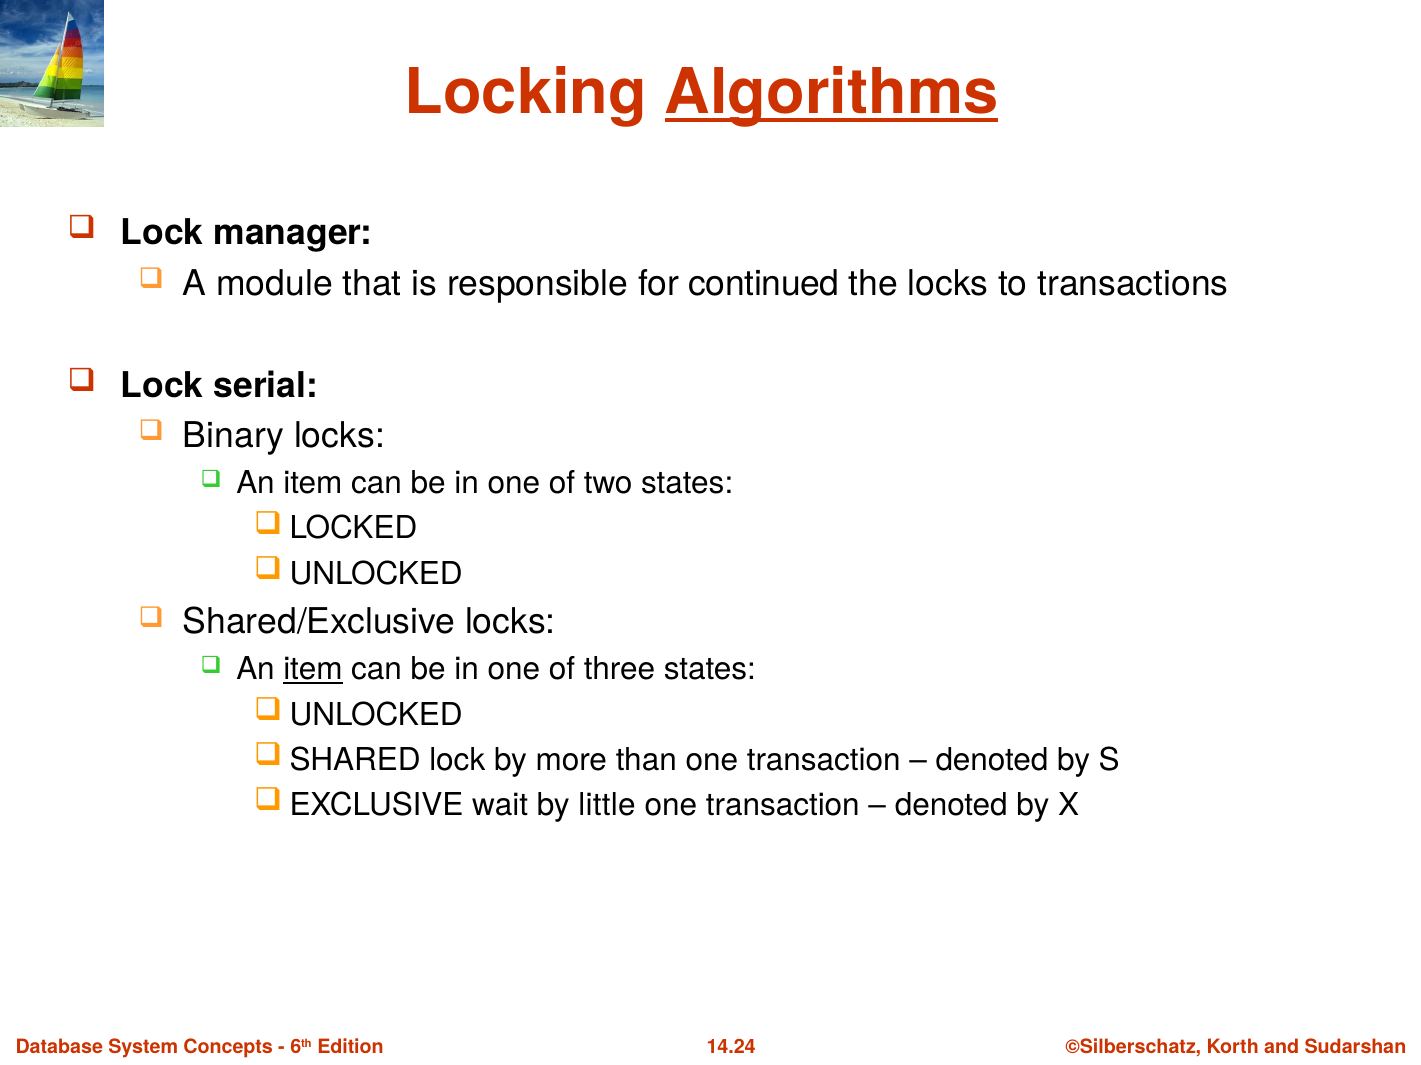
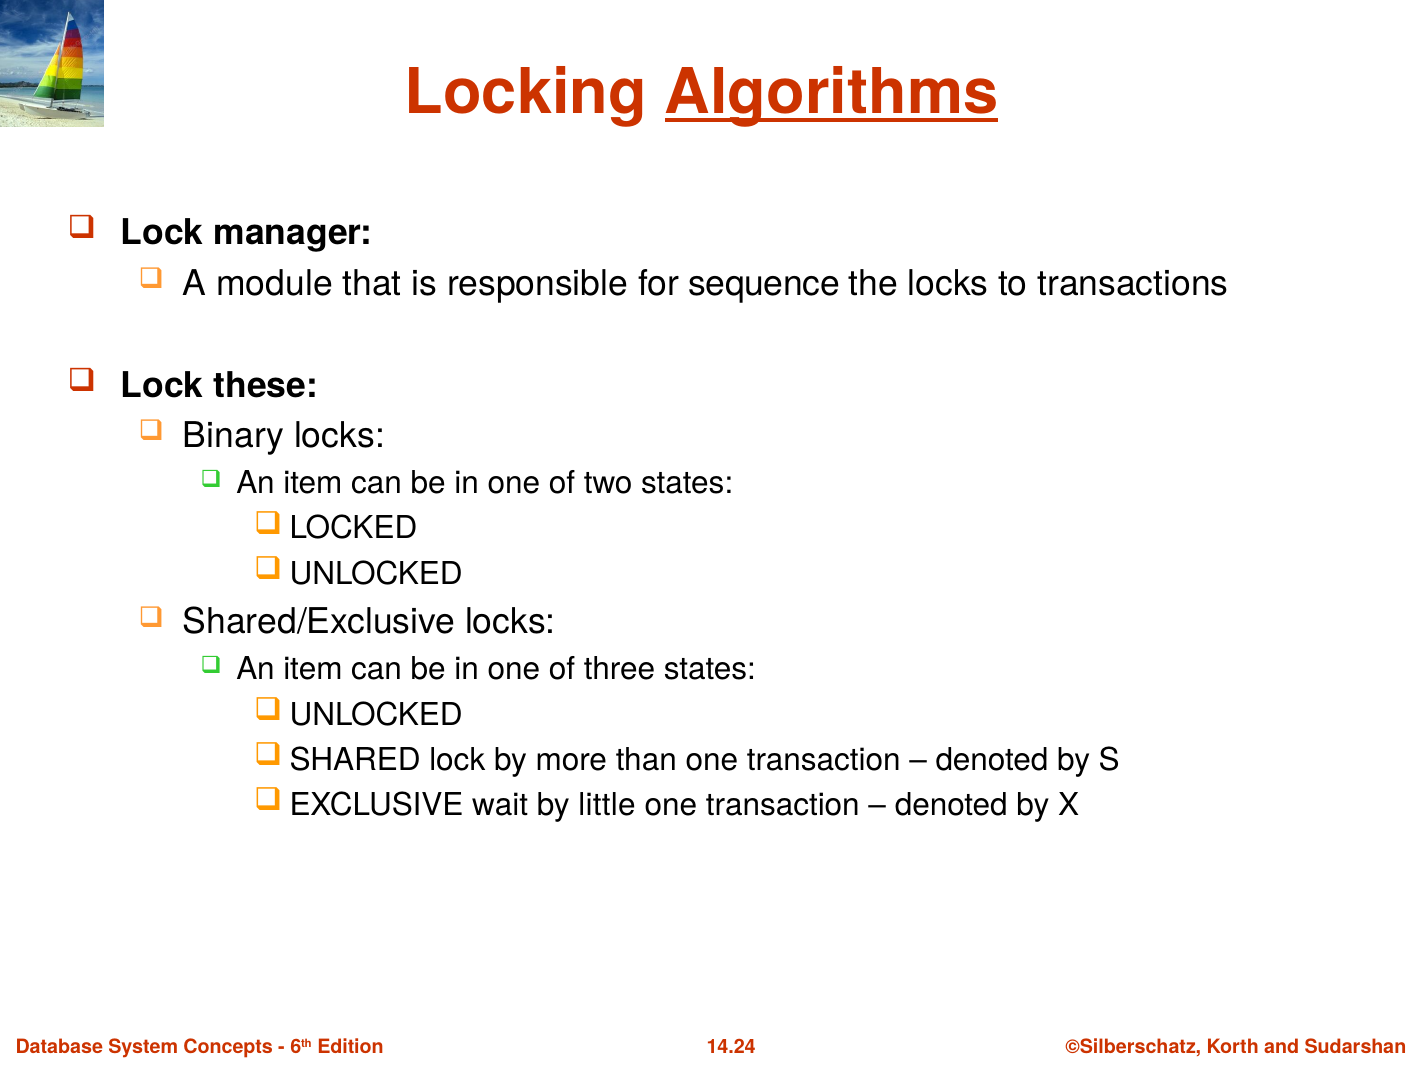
continued: continued -> sequence
serial: serial -> these
item at (313, 670) underline: present -> none
